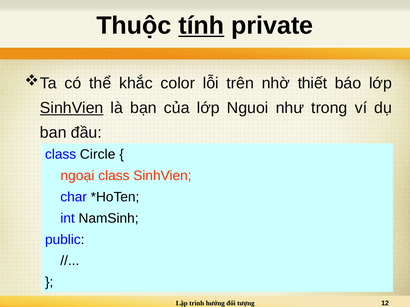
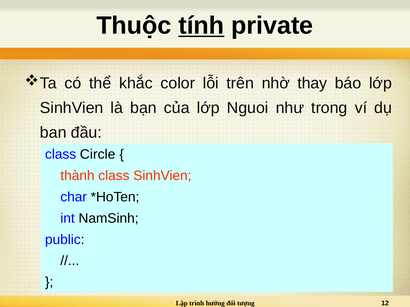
thiết: thiết -> thay
SinhVien at (72, 108) underline: present -> none
ngoại: ngoại -> thành
